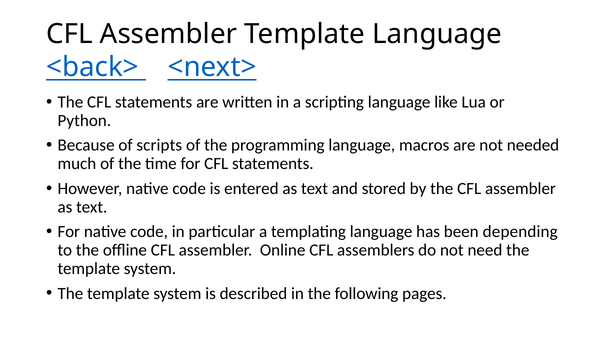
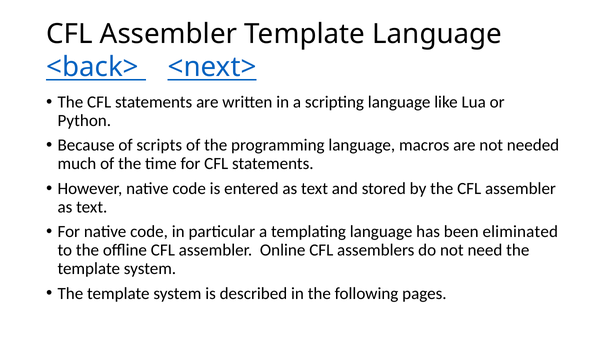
depending: depending -> eliminated
